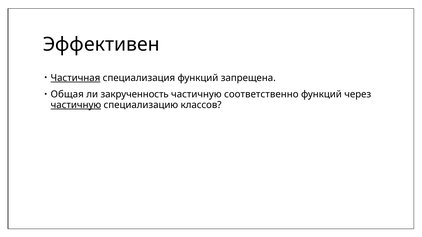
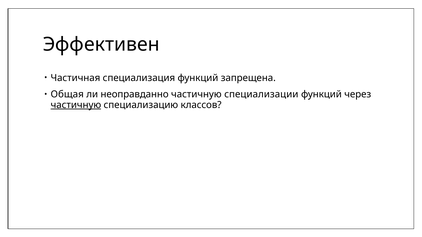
Частичная underline: present -> none
закрученность: закрученность -> неоправданно
соответственно: соответственно -> специализации
